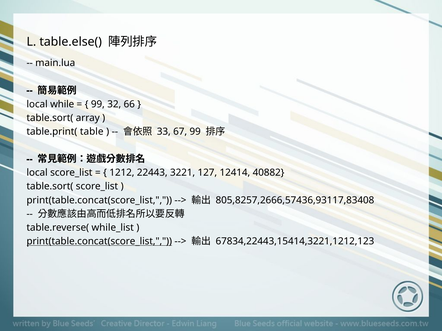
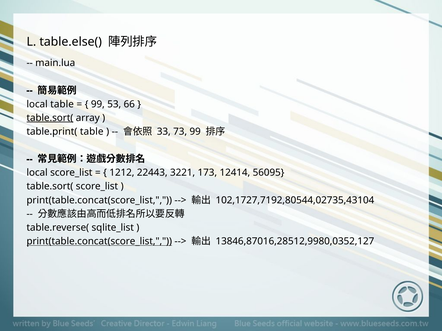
local while: while -> table
32: 32 -> 53
table.sort( at (50, 118) underline: none -> present
67: 67 -> 73
127: 127 -> 173
40882: 40882 -> 56095
805,8257,2666,57436,93117,83408: 805,8257,2666,57436,93117,83408 -> 102,1727,7192,80544,02735,43104
while_list: while_list -> sqlite_list
67834,22443,15414,3221,1212,123: 67834,22443,15414,3221,1212,123 -> 13846,87016,28512,9980,0352,127
